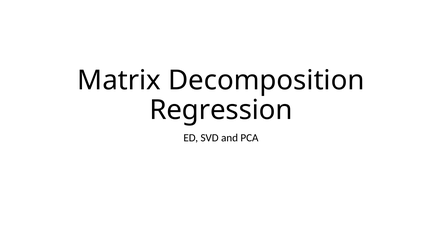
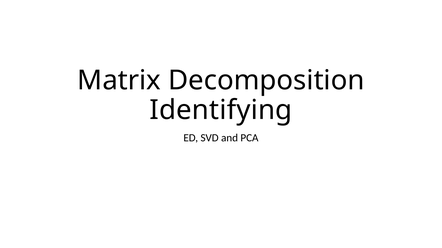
Regression: Regression -> Identifying
